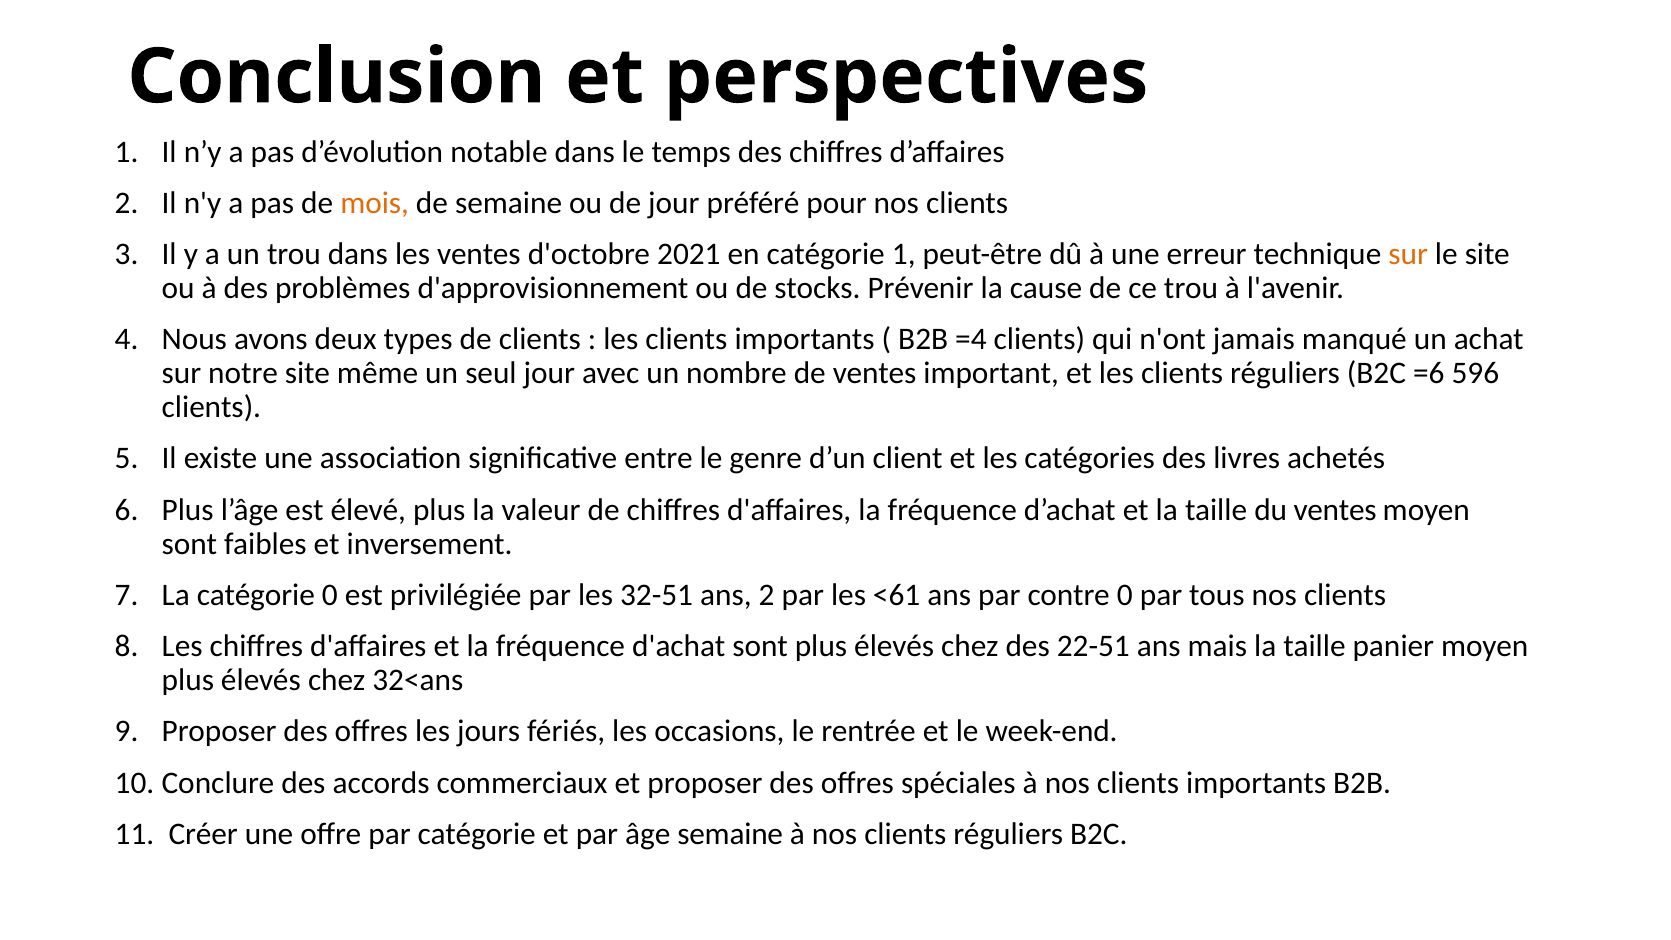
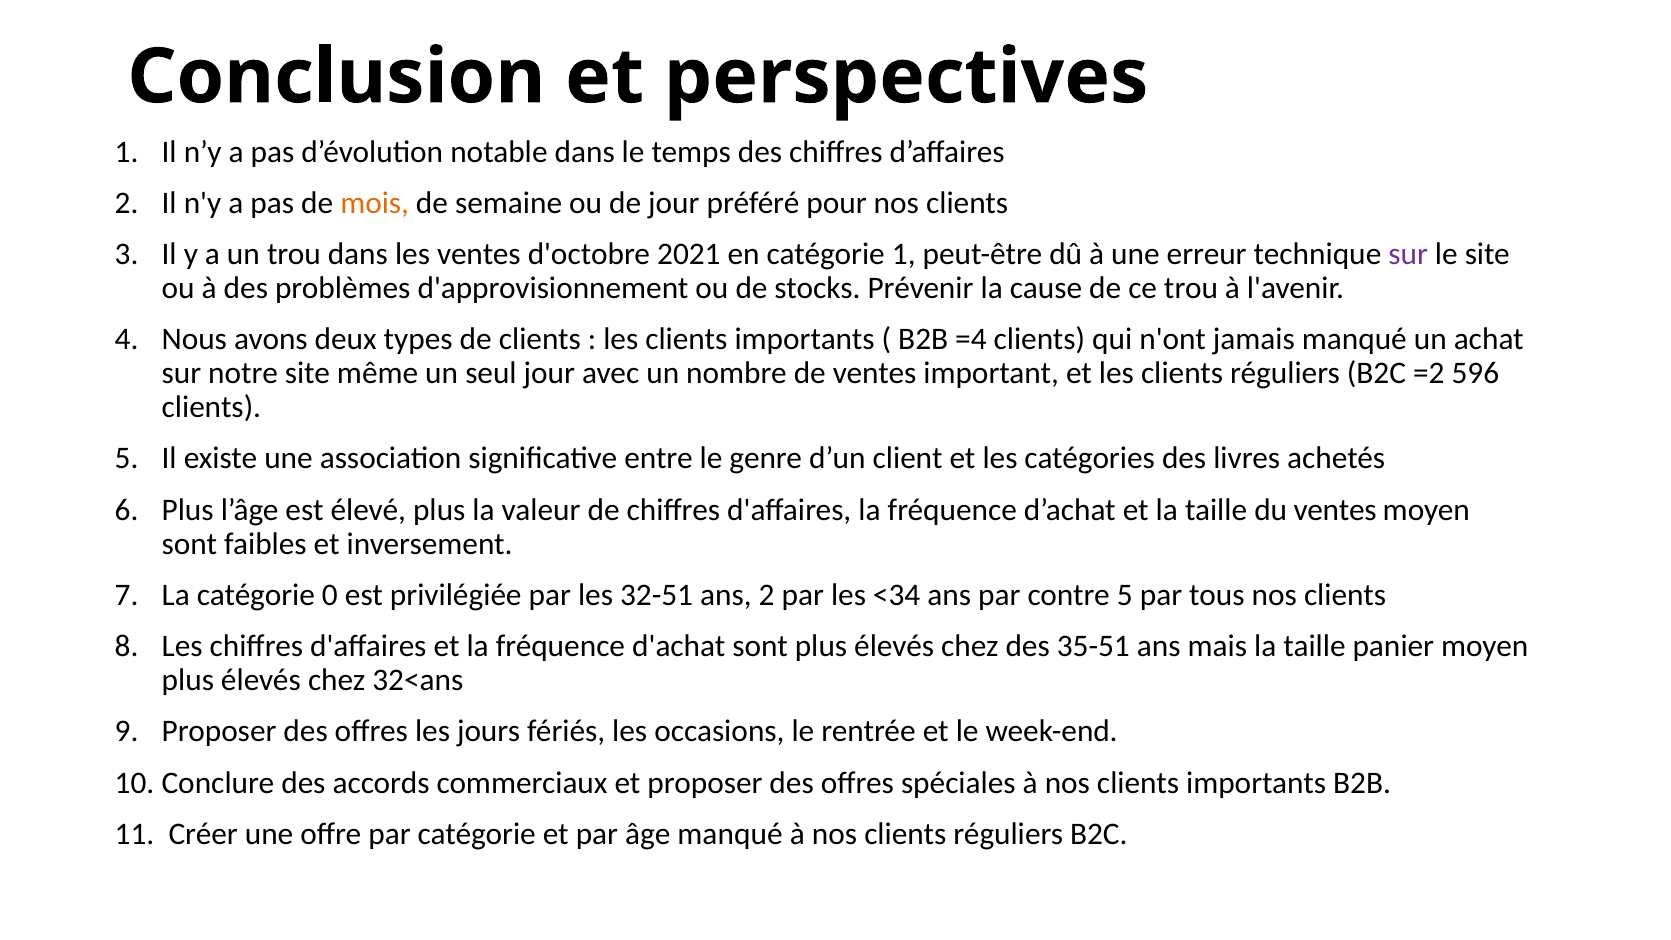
sur at (1408, 255) colour: orange -> purple
=6: =6 -> =2
<61: <61 -> <34
contre 0: 0 -> 5
22-51: 22-51 -> 35-51
âge semaine: semaine -> manqué
